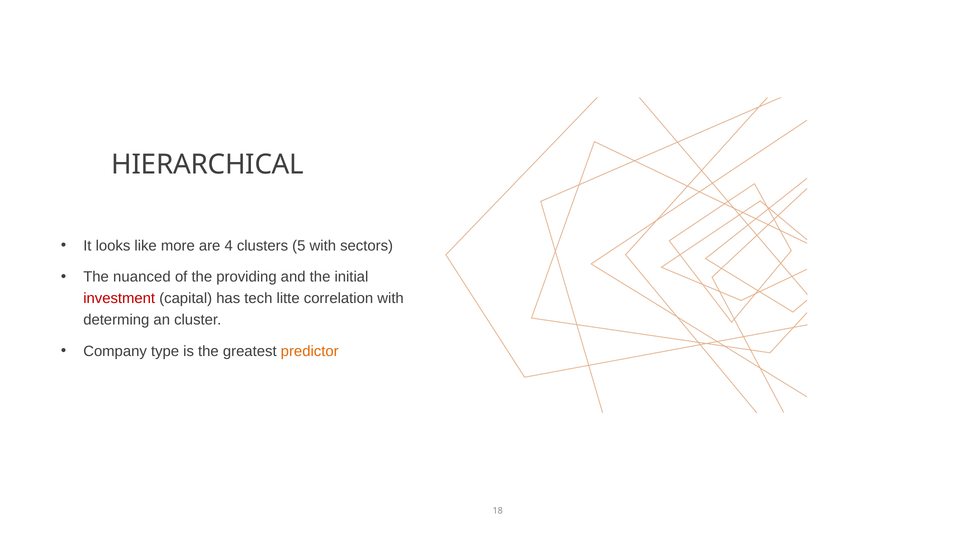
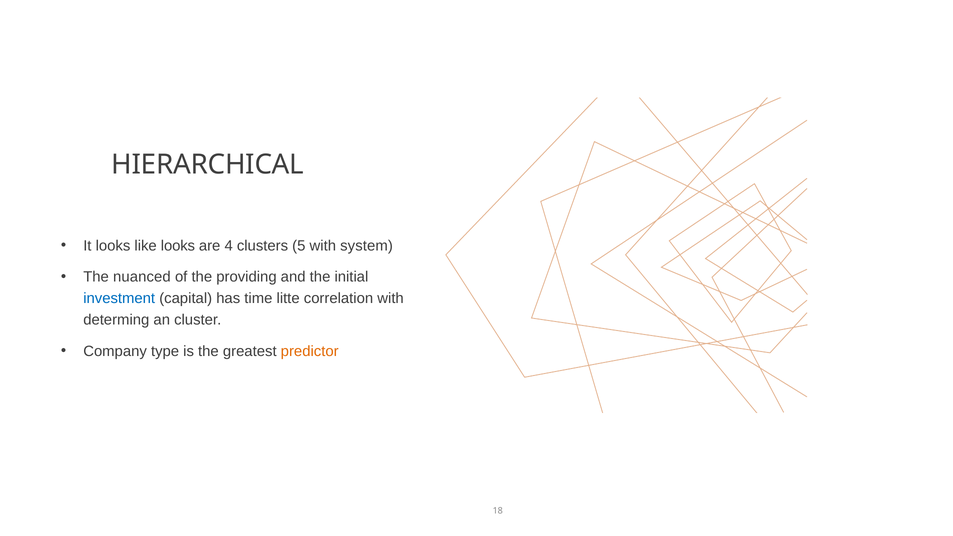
like more: more -> looks
sectors: sectors -> system
investment colour: red -> blue
tech: tech -> time
